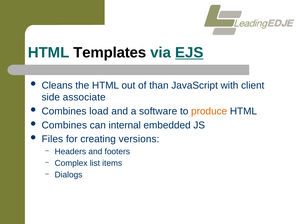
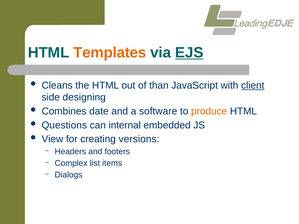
Templates colour: black -> orange
client underline: none -> present
associate: associate -> designing
load: load -> date
Combines at (64, 125): Combines -> Questions
Files: Files -> View
